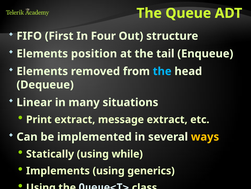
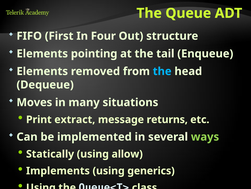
position: position -> pointing
Linear: Linear -> Moves
message extract: extract -> returns
ways colour: yellow -> light green
while: while -> allow
